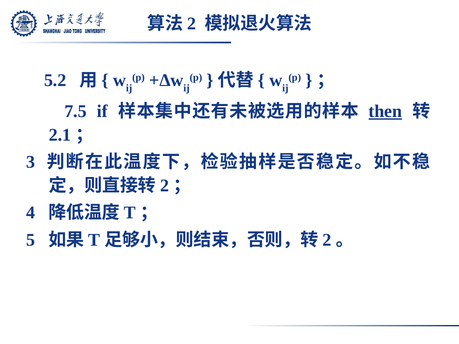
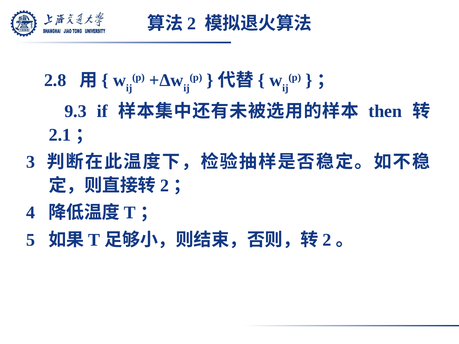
5.2: 5.2 -> 2.8
7.5: 7.5 -> 9.3
then underline: present -> none
